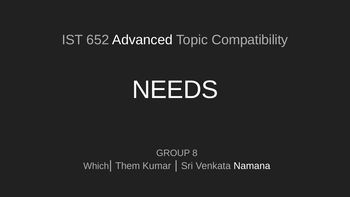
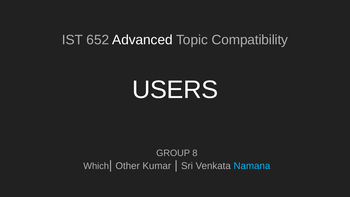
NEEDS: NEEDS -> USERS
Them: Them -> Other
Namana colour: white -> light blue
